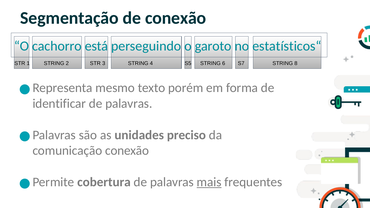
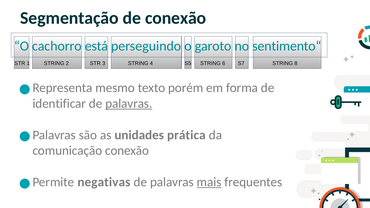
estatísticos“: estatísticos“ -> sentimento“
palavras at (129, 104) underline: none -> present
preciso: preciso -> prática
cobertura: cobertura -> negativas
